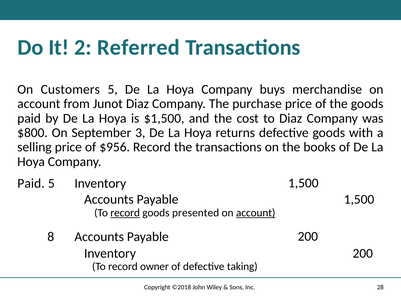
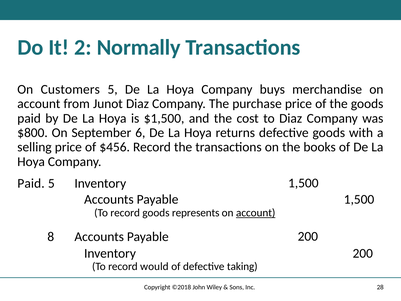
Referred: Referred -> Normally
3: 3 -> 6
$956: $956 -> $456
record at (125, 213) underline: present -> none
presented: presented -> represents
owner: owner -> would
